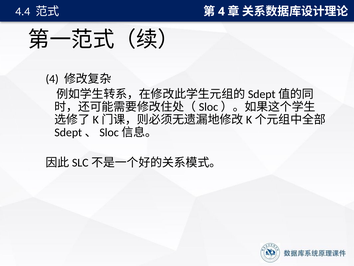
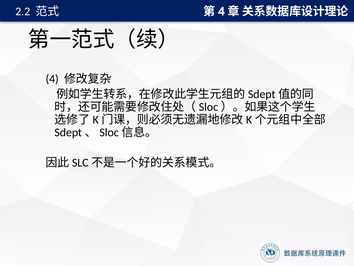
4.4: 4.4 -> 2.2
